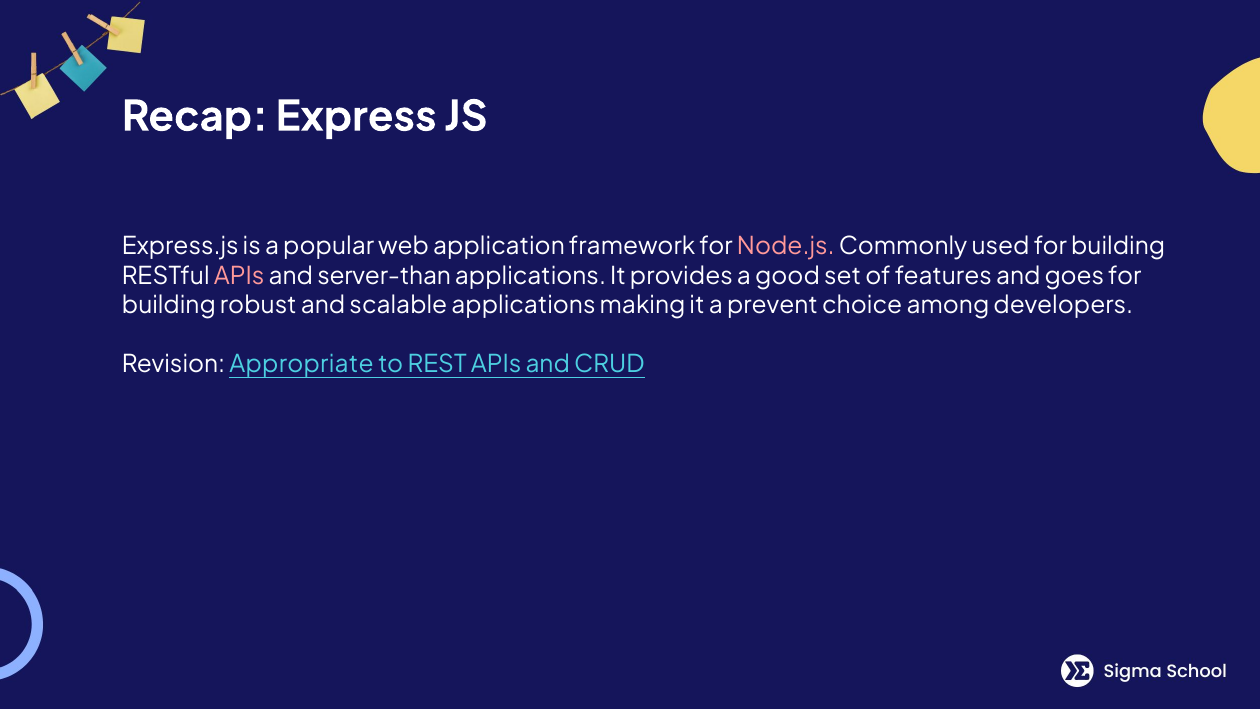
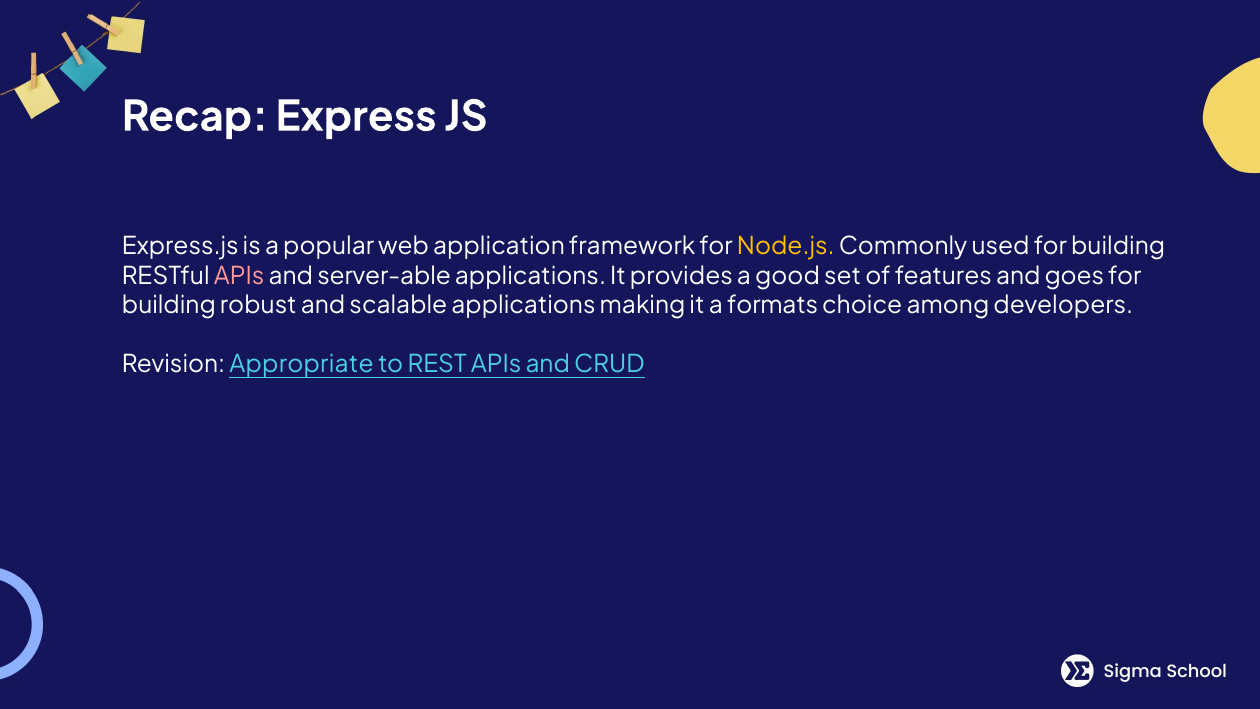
Node.js colour: pink -> yellow
server-than: server-than -> server-able
prevent: prevent -> formats
